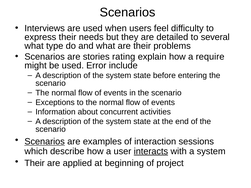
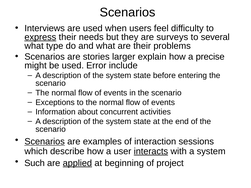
express underline: none -> present
detailed: detailed -> surveys
rating: rating -> larger
require: require -> precise
Their at (35, 163): Their -> Such
applied underline: none -> present
